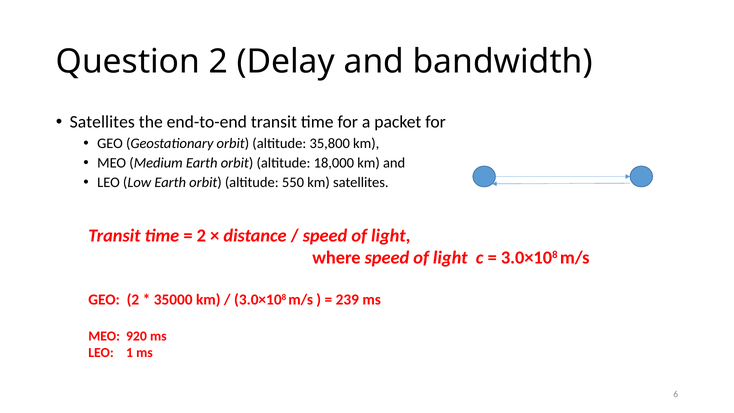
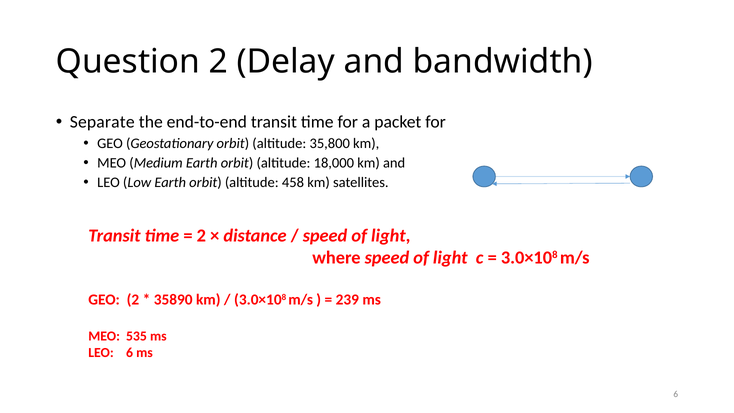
Satellites at (102, 122): Satellites -> Separate
550: 550 -> 458
35000: 35000 -> 35890
920: 920 -> 535
LEO 1: 1 -> 6
